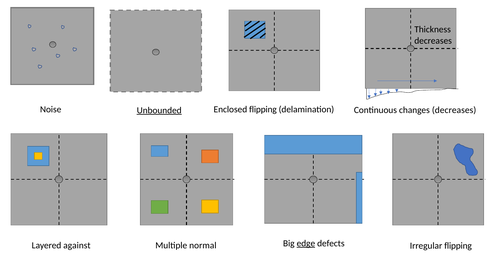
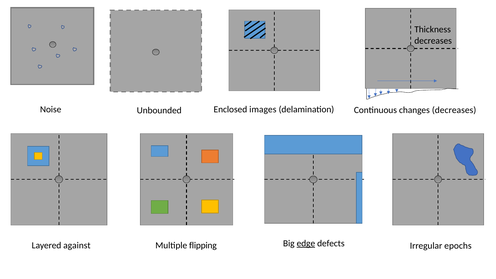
Unbounded underline: present -> none
Enclosed flipping: flipping -> images
normal: normal -> flipping
Irregular flipping: flipping -> epochs
